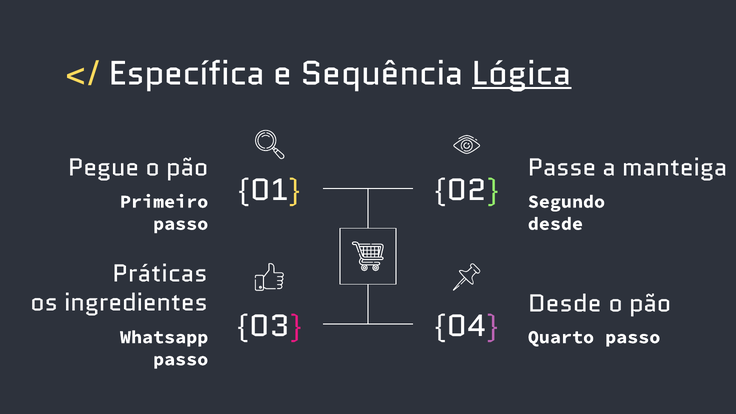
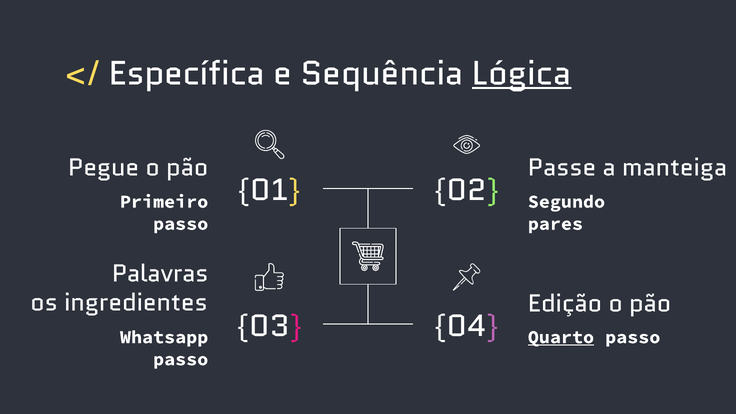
desde at (555, 224): desde -> pares
Práticas: Práticas -> Palavras
Desde at (565, 304): Desde -> Edição
Quarto underline: none -> present
